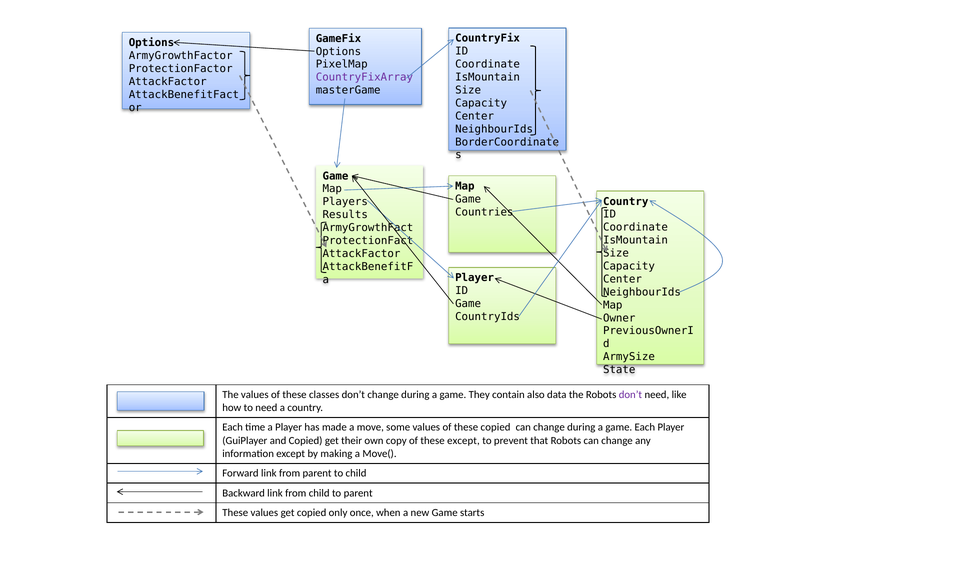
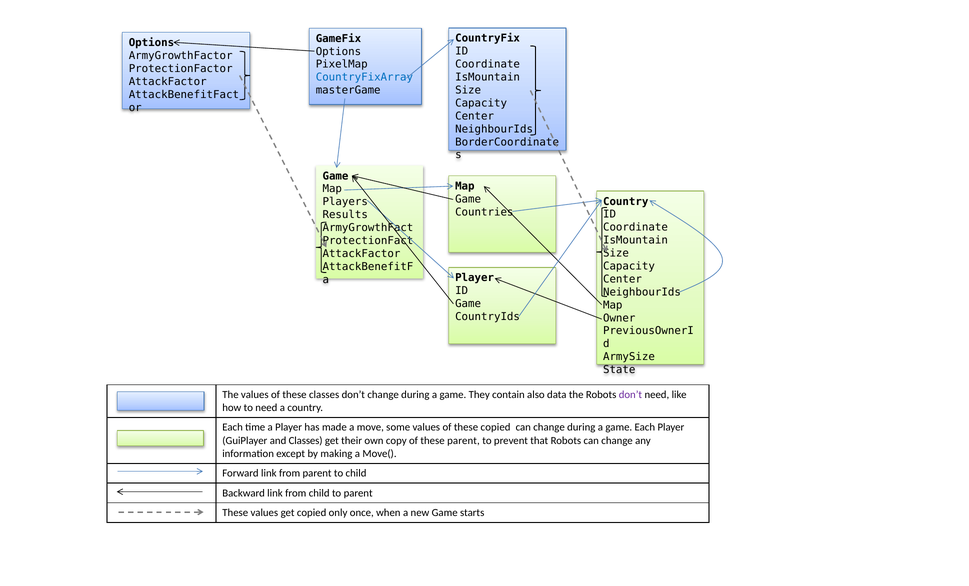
CountryFixArray colour: purple -> blue
and Copied: Copied -> Classes
these except: except -> parent
